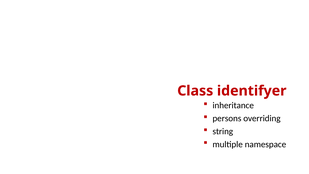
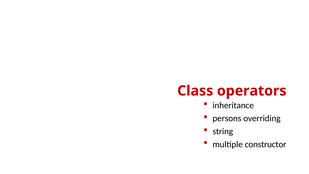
identifyer: identifyer -> operators
namespace: namespace -> constructor
